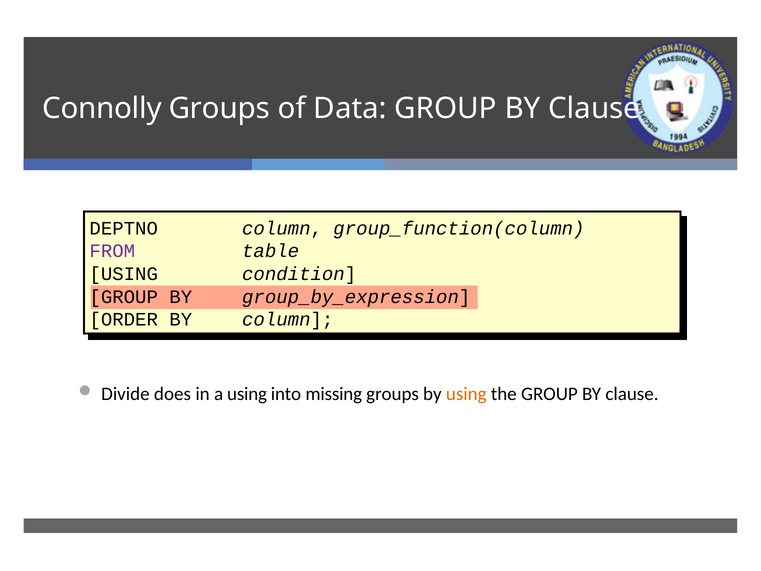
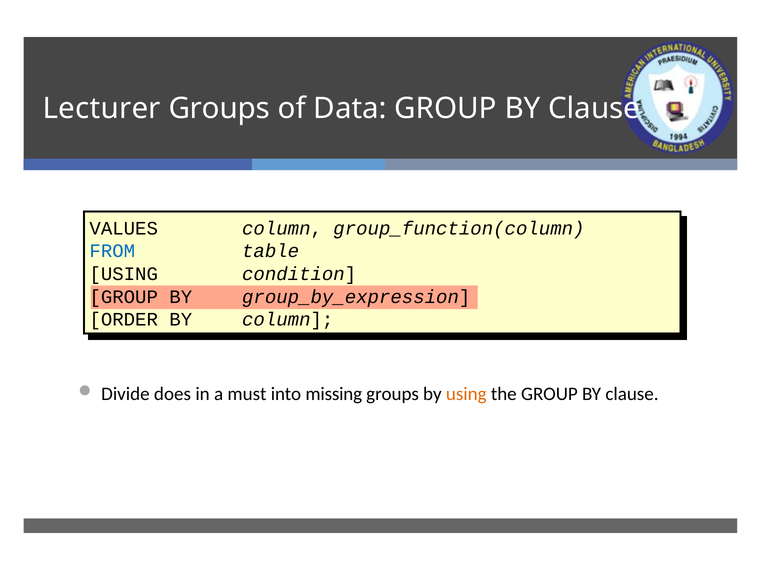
Connolly: Connolly -> Lecturer
DEPTNO: DEPTNO -> VALUES
FROM colour: purple -> blue
a using: using -> must
